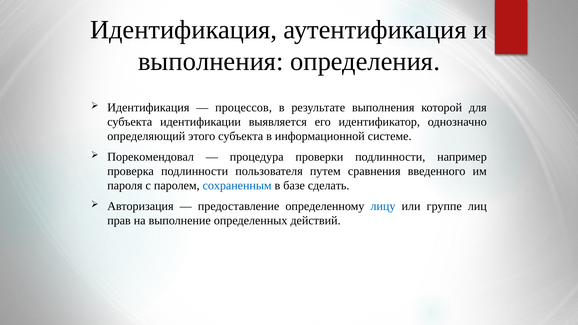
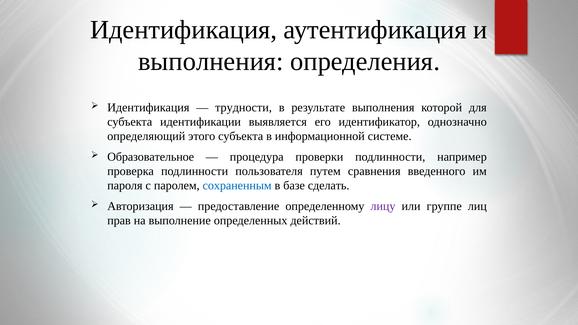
процессов: процессов -> трудности
Порекомендовал: Порекомендовал -> Образовательное
лицу colour: blue -> purple
